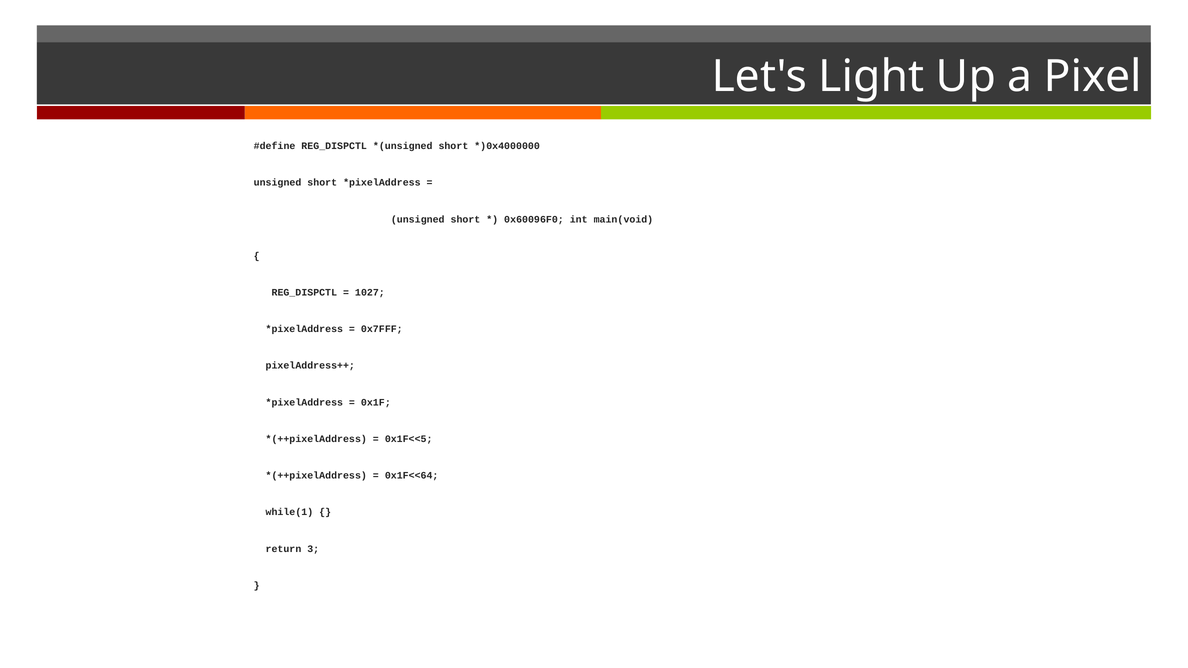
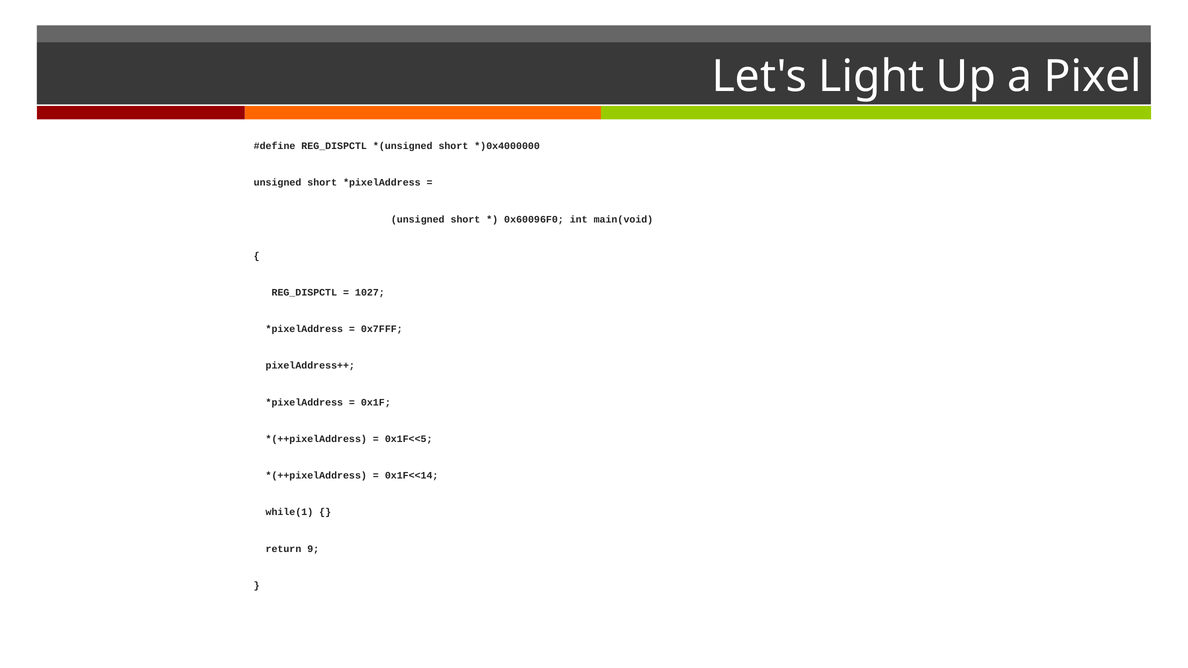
0x1F<<64: 0x1F<<64 -> 0x1F<<14
3: 3 -> 9
